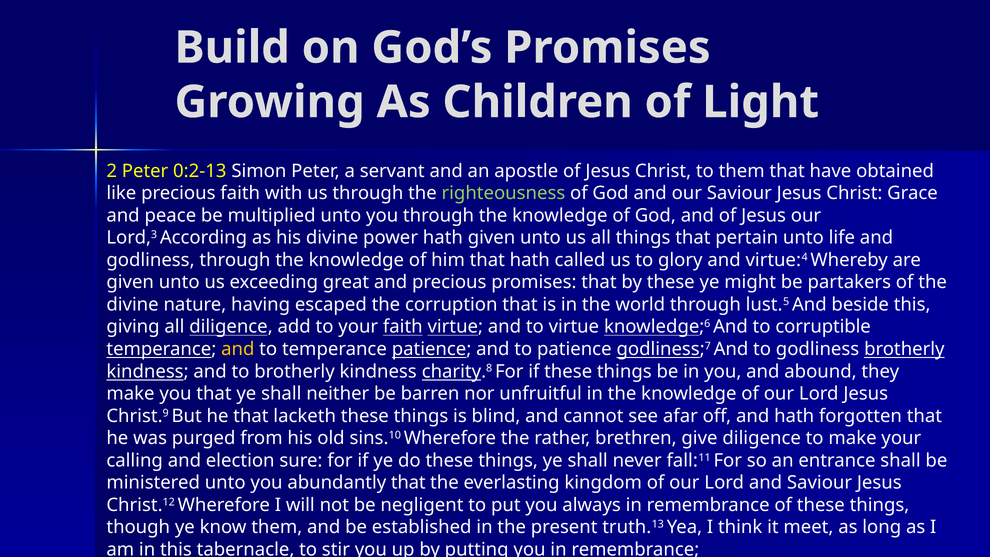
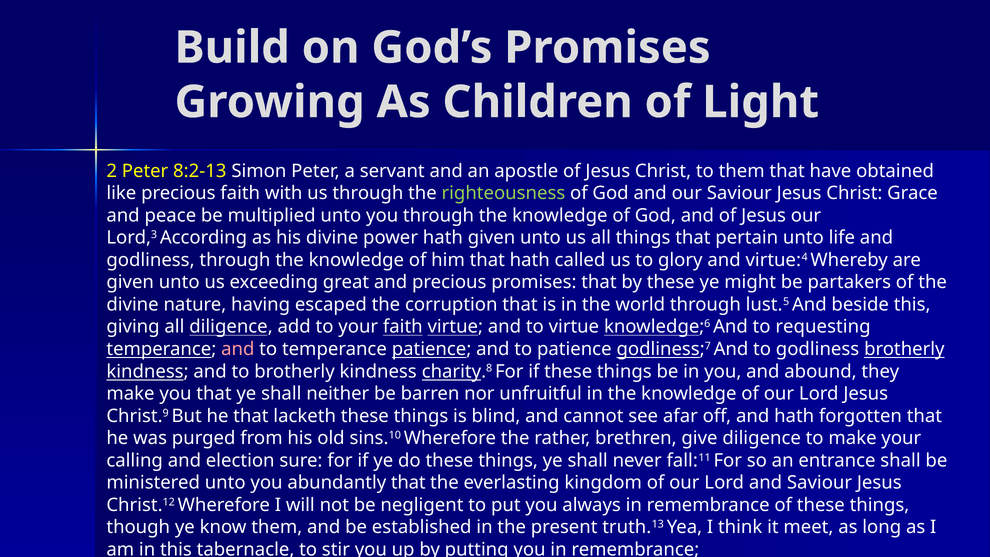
0:2-13: 0:2-13 -> 8:2-13
corruptible: corruptible -> requesting
and at (238, 349) colour: yellow -> pink
